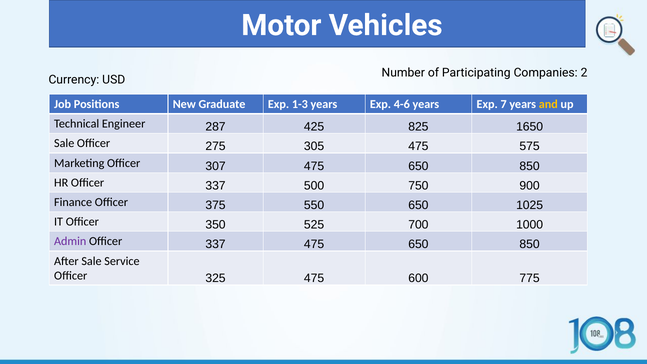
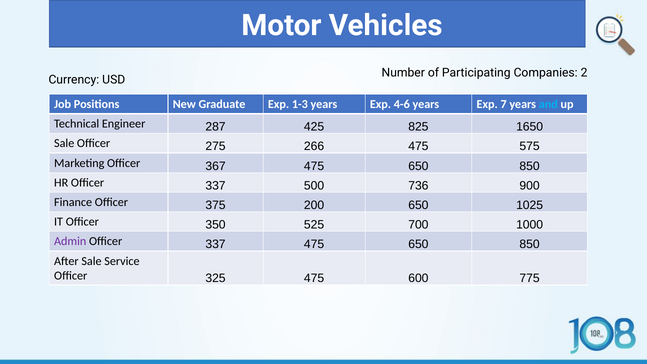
and colour: yellow -> light blue
305: 305 -> 266
307: 307 -> 367
750: 750 -> 736
550: 550 -> 200
